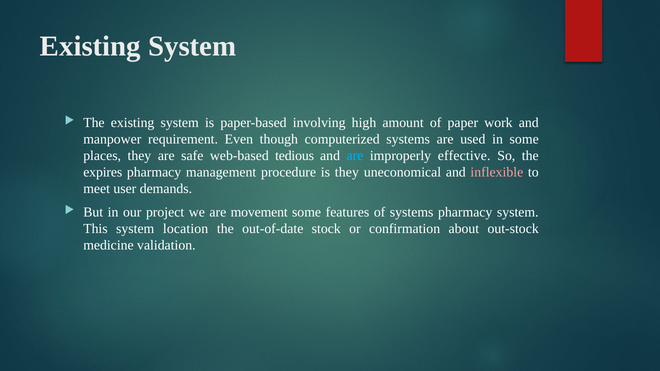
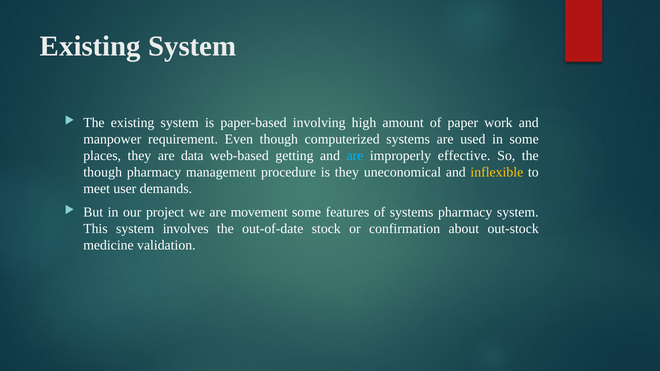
safe: safe -> data
tedious: tedious -> getting
expires at (103, 172): expires -> though
inflexible colour: pink -> yellow
location: location -> involves
